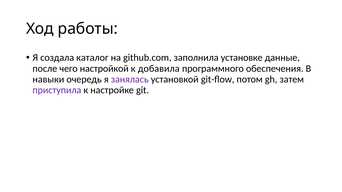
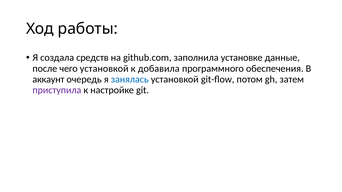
каталог: каталог -> средств
чего настройкой: настройкой -> установкой
навыки: навыки -> аккаунт
занялась colour: purple -> blue
